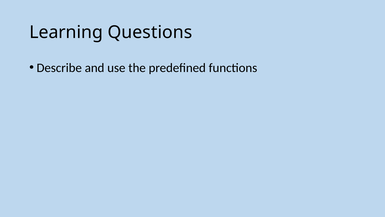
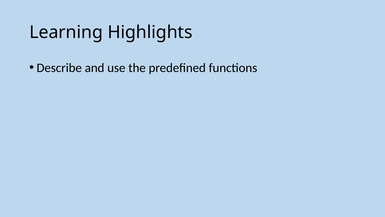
Questions: Questions -> Highlights
